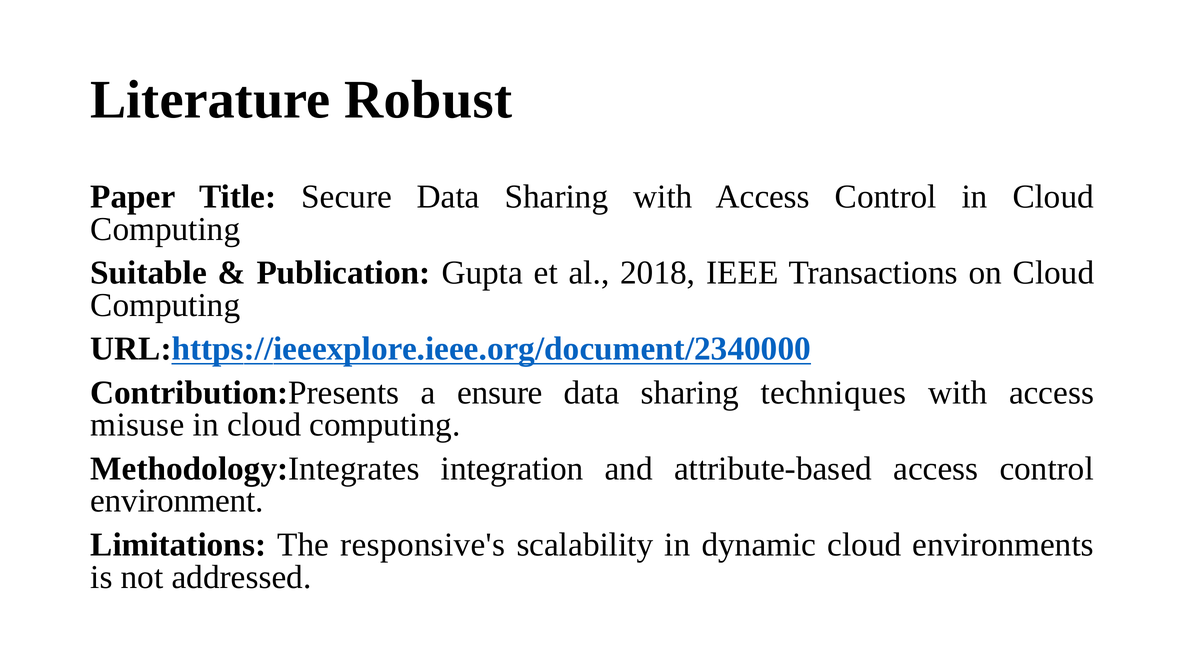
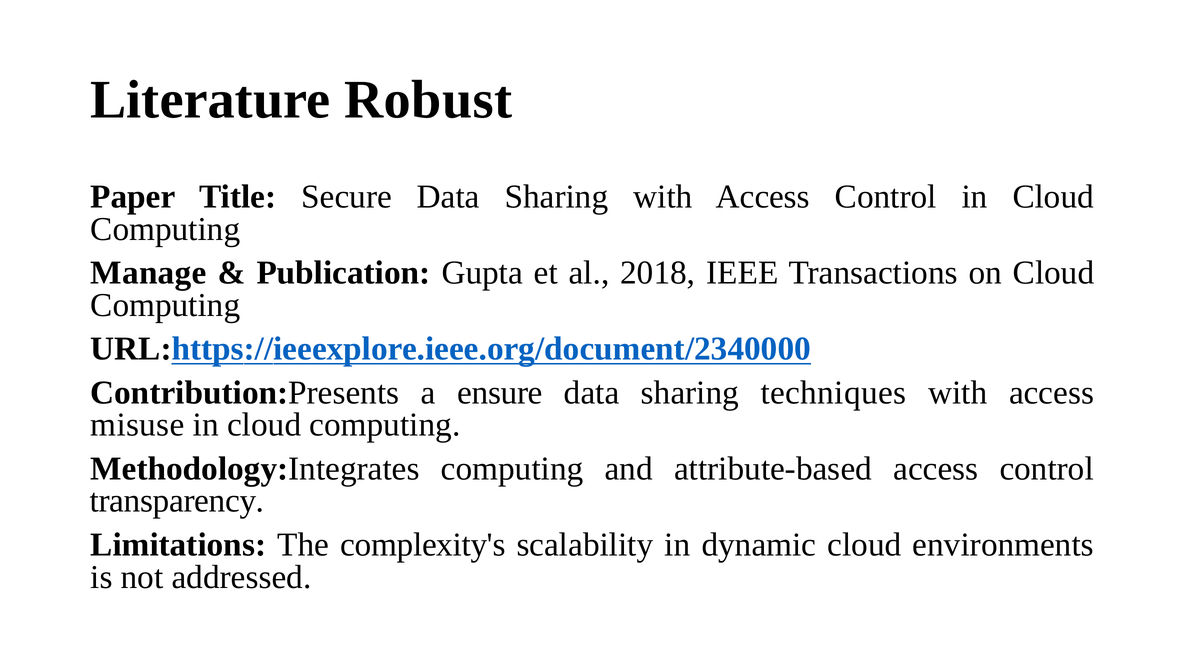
Suitable: Suitable -> Manage
Methodology:Integrates integration: integration -> computing
environment: environment -> transparency
responsive's: responsive's -> complexity's
